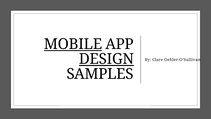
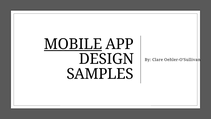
DESIGN underline: present -> none
